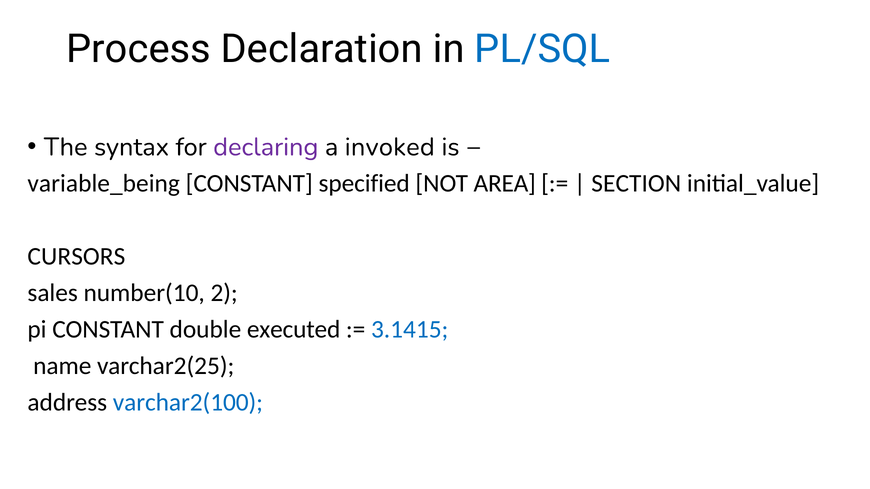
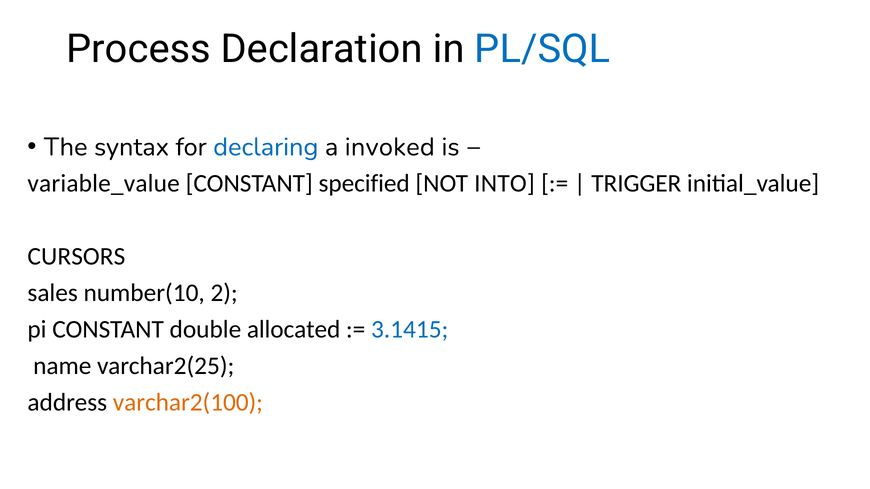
declaring colour: purple -> blue
variable_being: variable_being -> variable_value
AREA: AREA -> INTO
SECTION: SECTION -> TRIGGER
executed: executed -> allocated
varchar2(100 colour: blue -> orange
